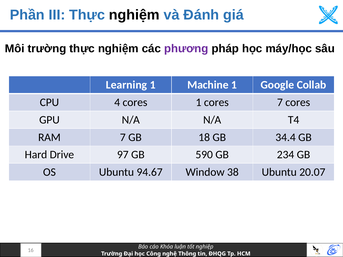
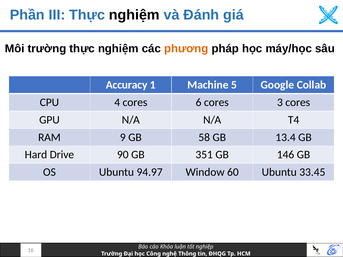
phương colour: purple -> orange
Learning: Learning -> Accuracy
Machine 1: 1 -> 5
cores 1: 1 -> 6
cores 7: 7 -> 3
RAM 7: 7 -> 9
18: 18 -> 58
34.4: 34.4 -> 13.4
97: 97 -> 90
590: 590 -> 351
234: 234 -> 146
94.67: 94.67 -> 94.97
38: 38 -> 60
20.07: 20.07 -> 33.45
